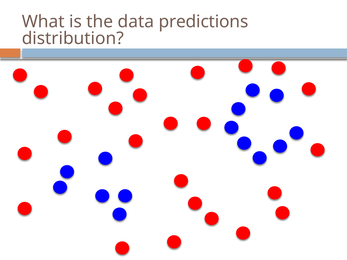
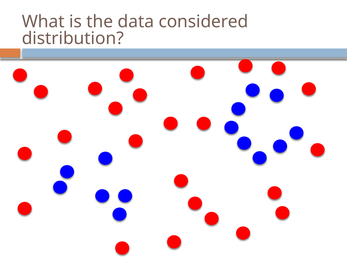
predictions: predictions -> considered
